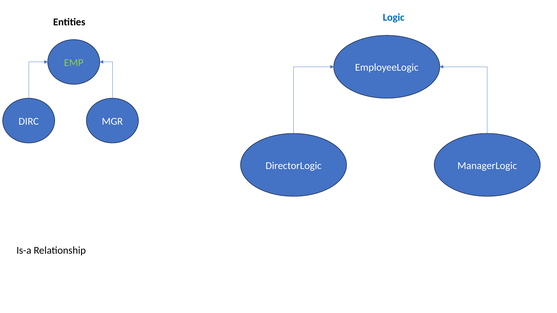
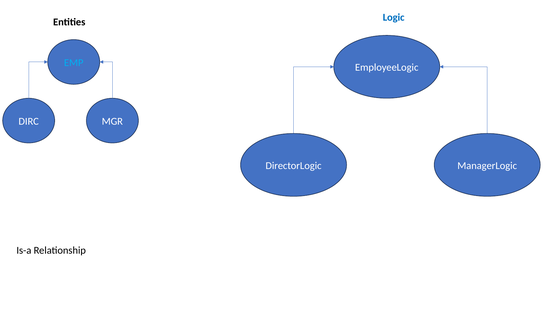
EMP colour: light green -> light blue
